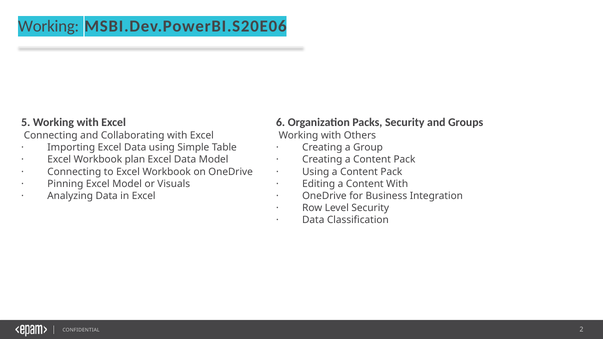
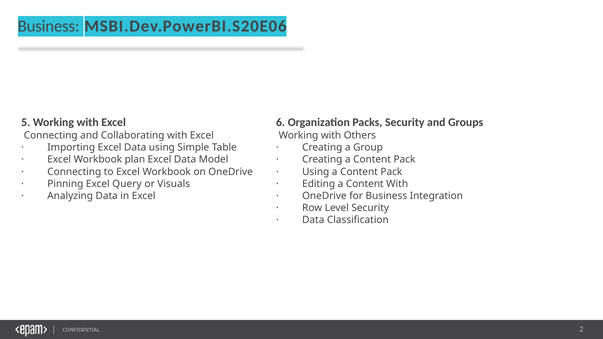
Working at (49, 26): Working -> Business
Excel Model: Model -> Query
